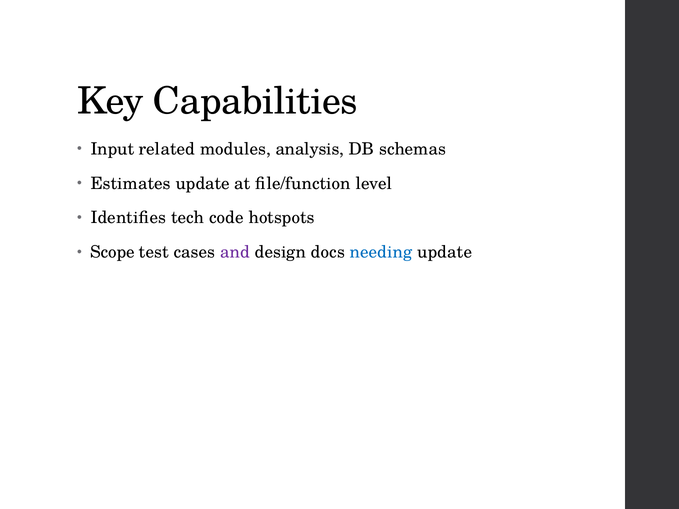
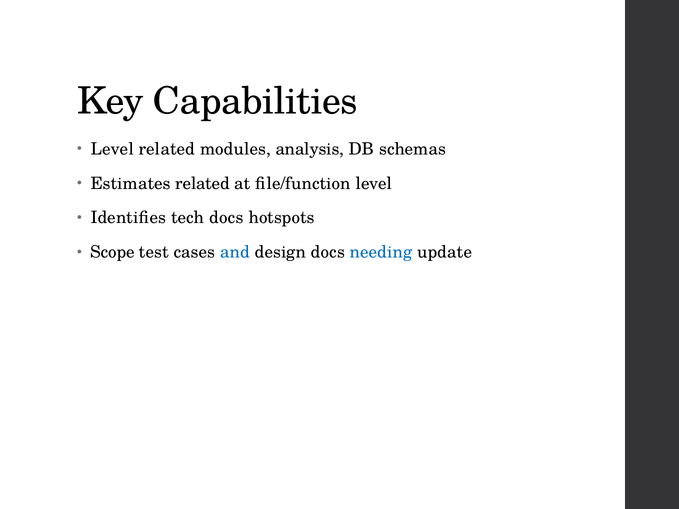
Input at (112, 149): Input -> Level
Estimates update: update -> related
tech code: code -> docs
and colour: purple -> blue
